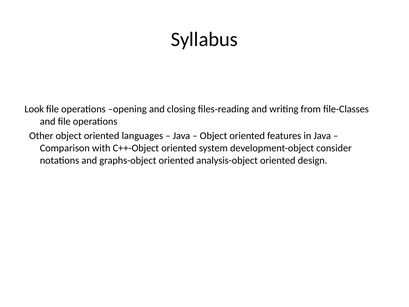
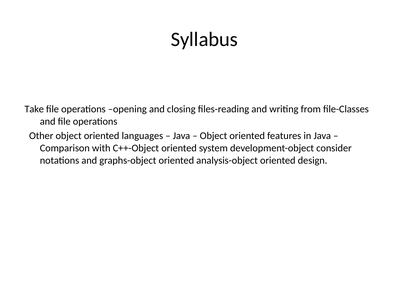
Look: Look -> Take
